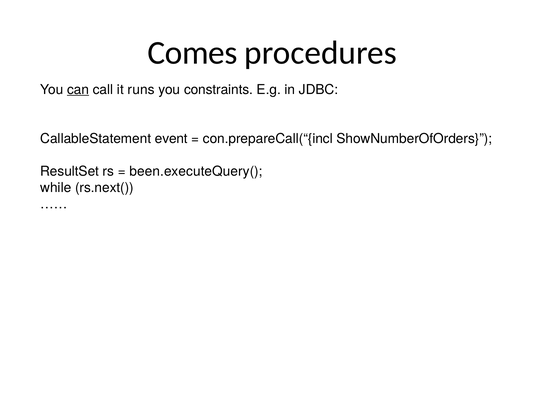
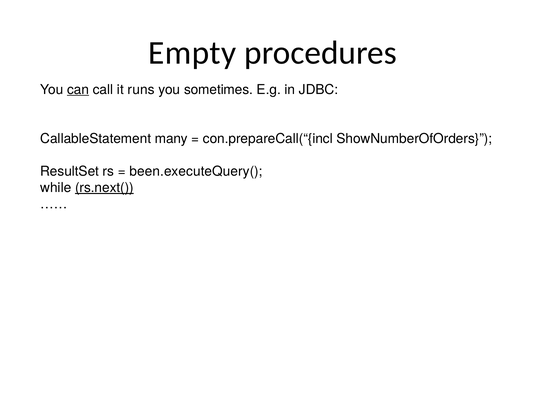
Comes: Comes -> Empty
constraints: constraints -> sometimes
event: event -> many
rs.next( underline: none -> present
